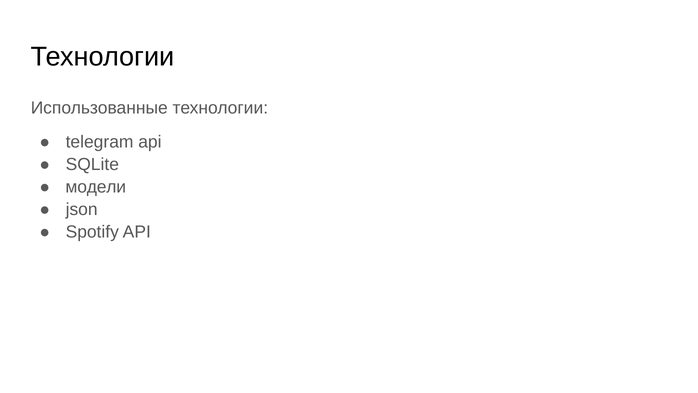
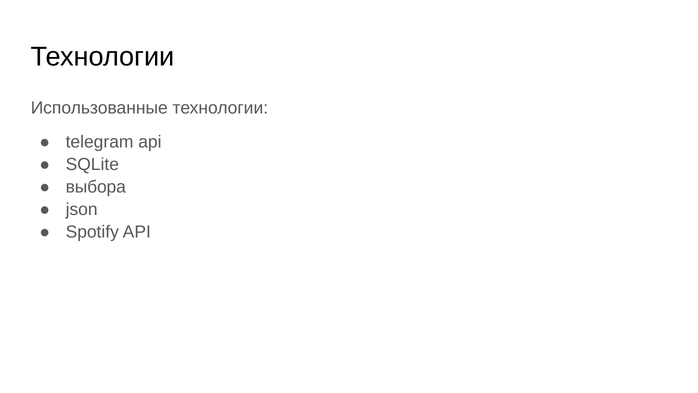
модели: модели -> выбора
